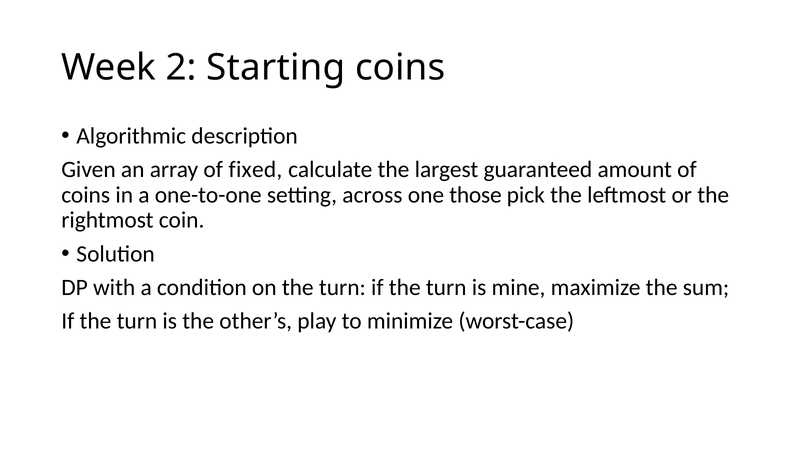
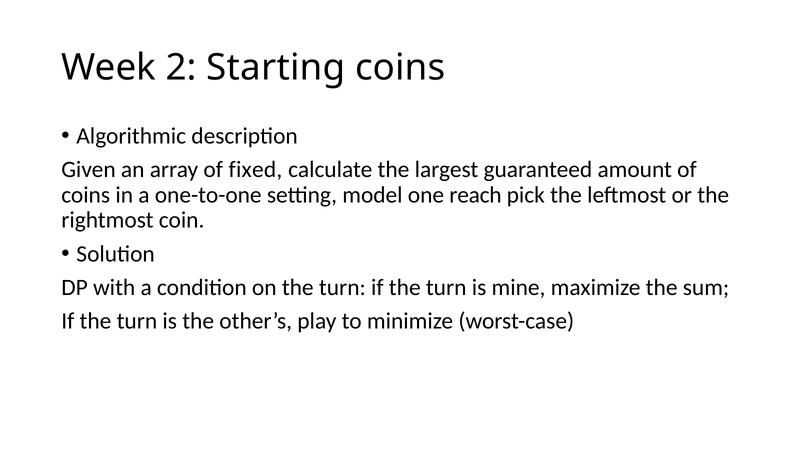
across: across -> model
those: those -> reach
